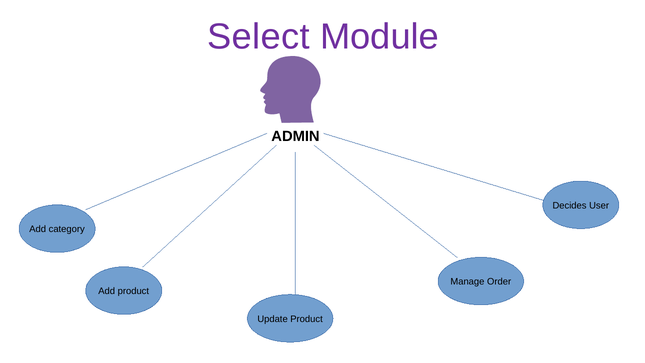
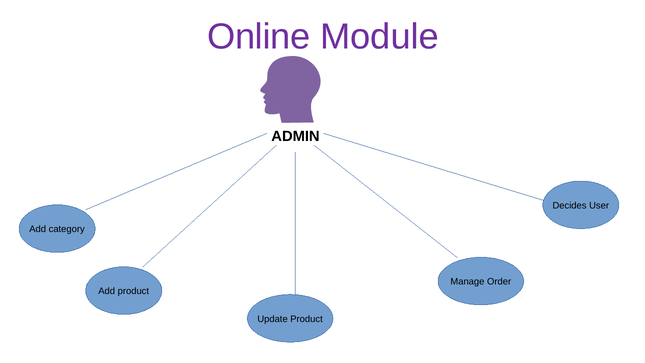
Select: Select -> Online
